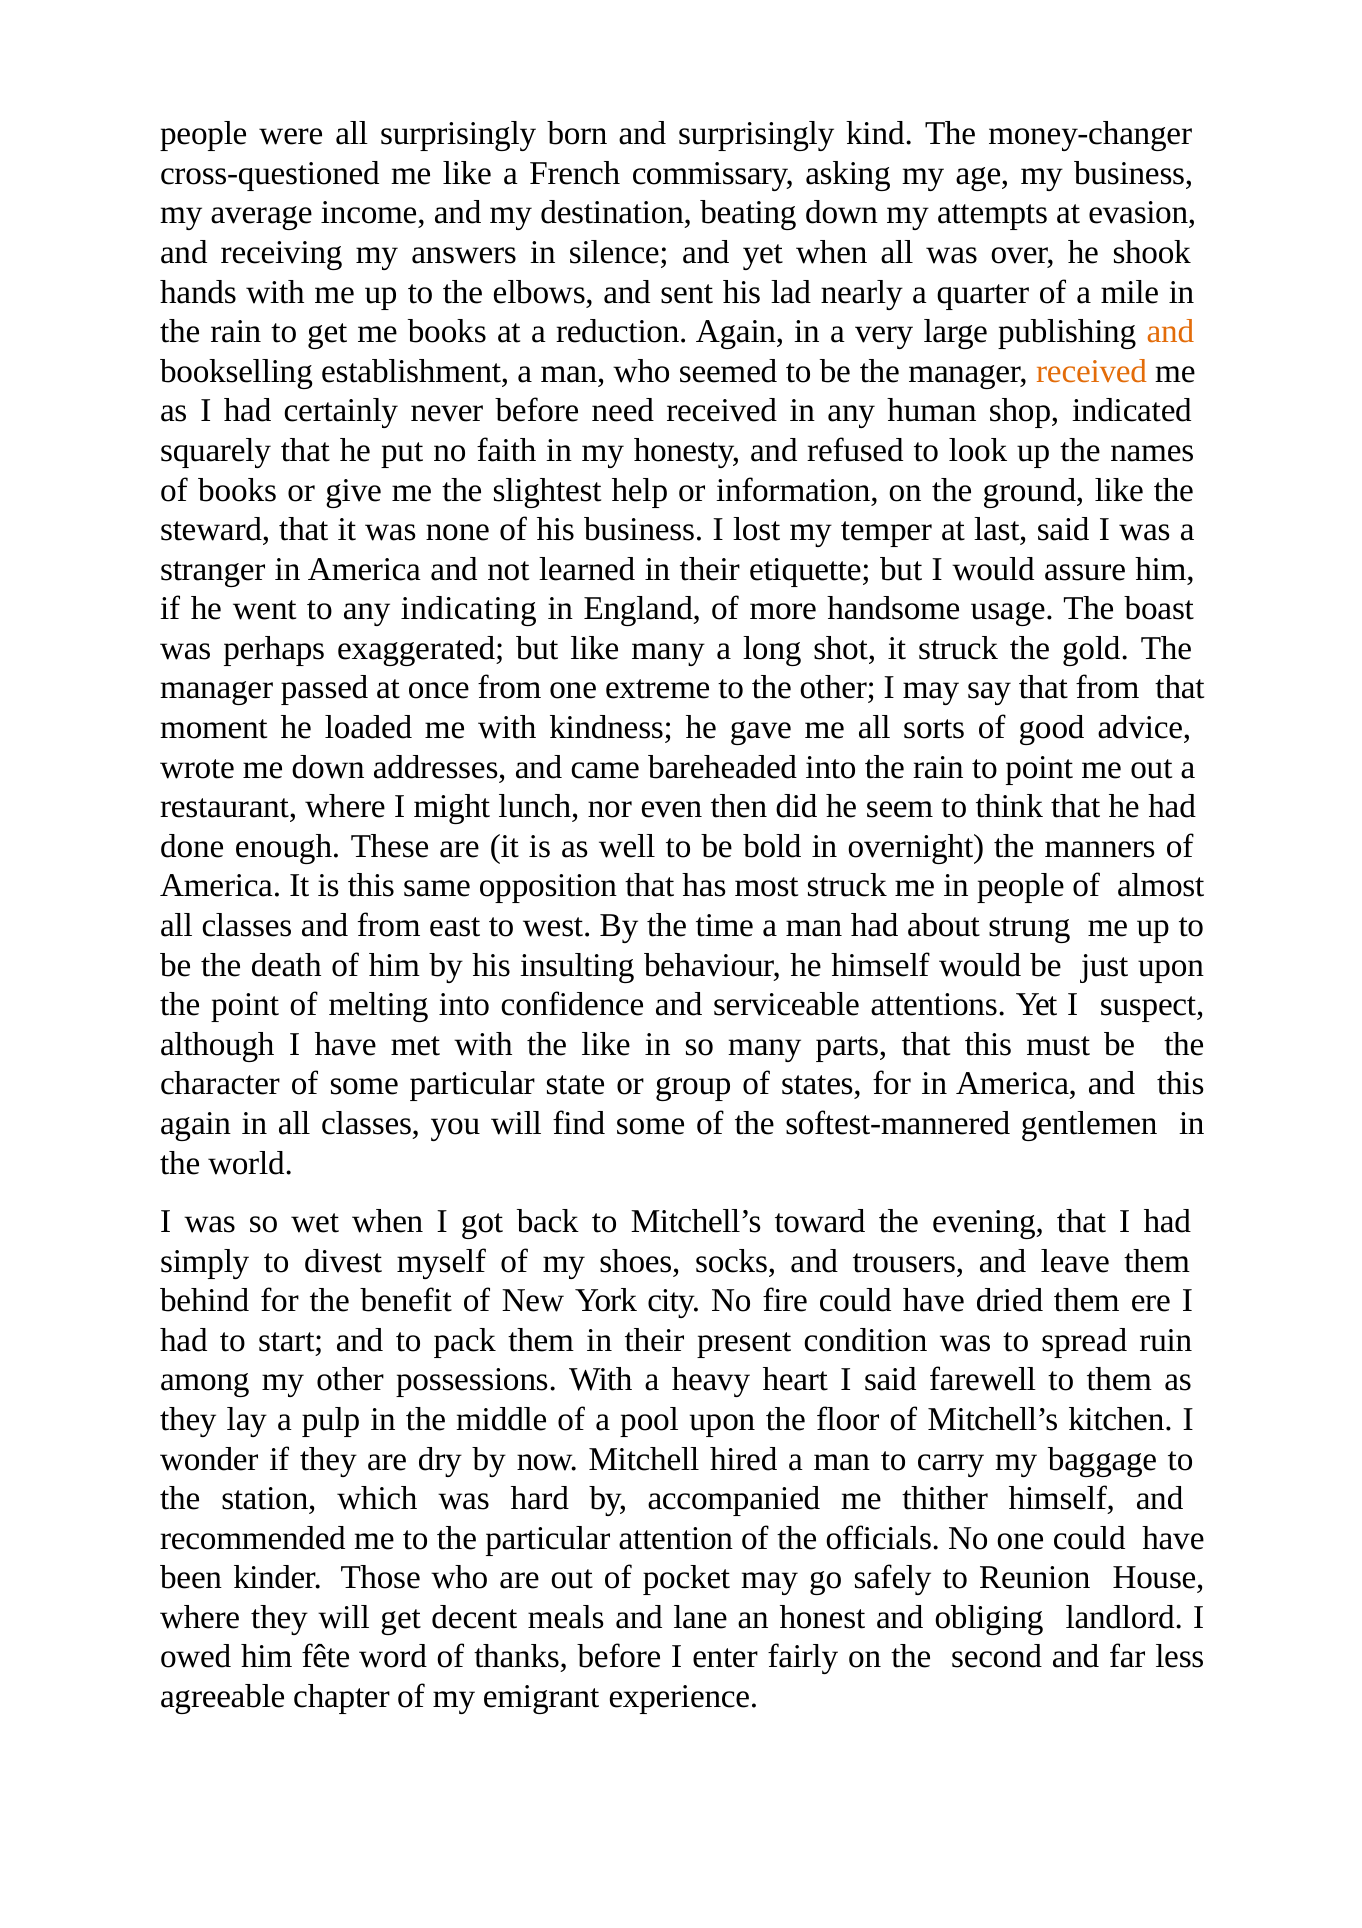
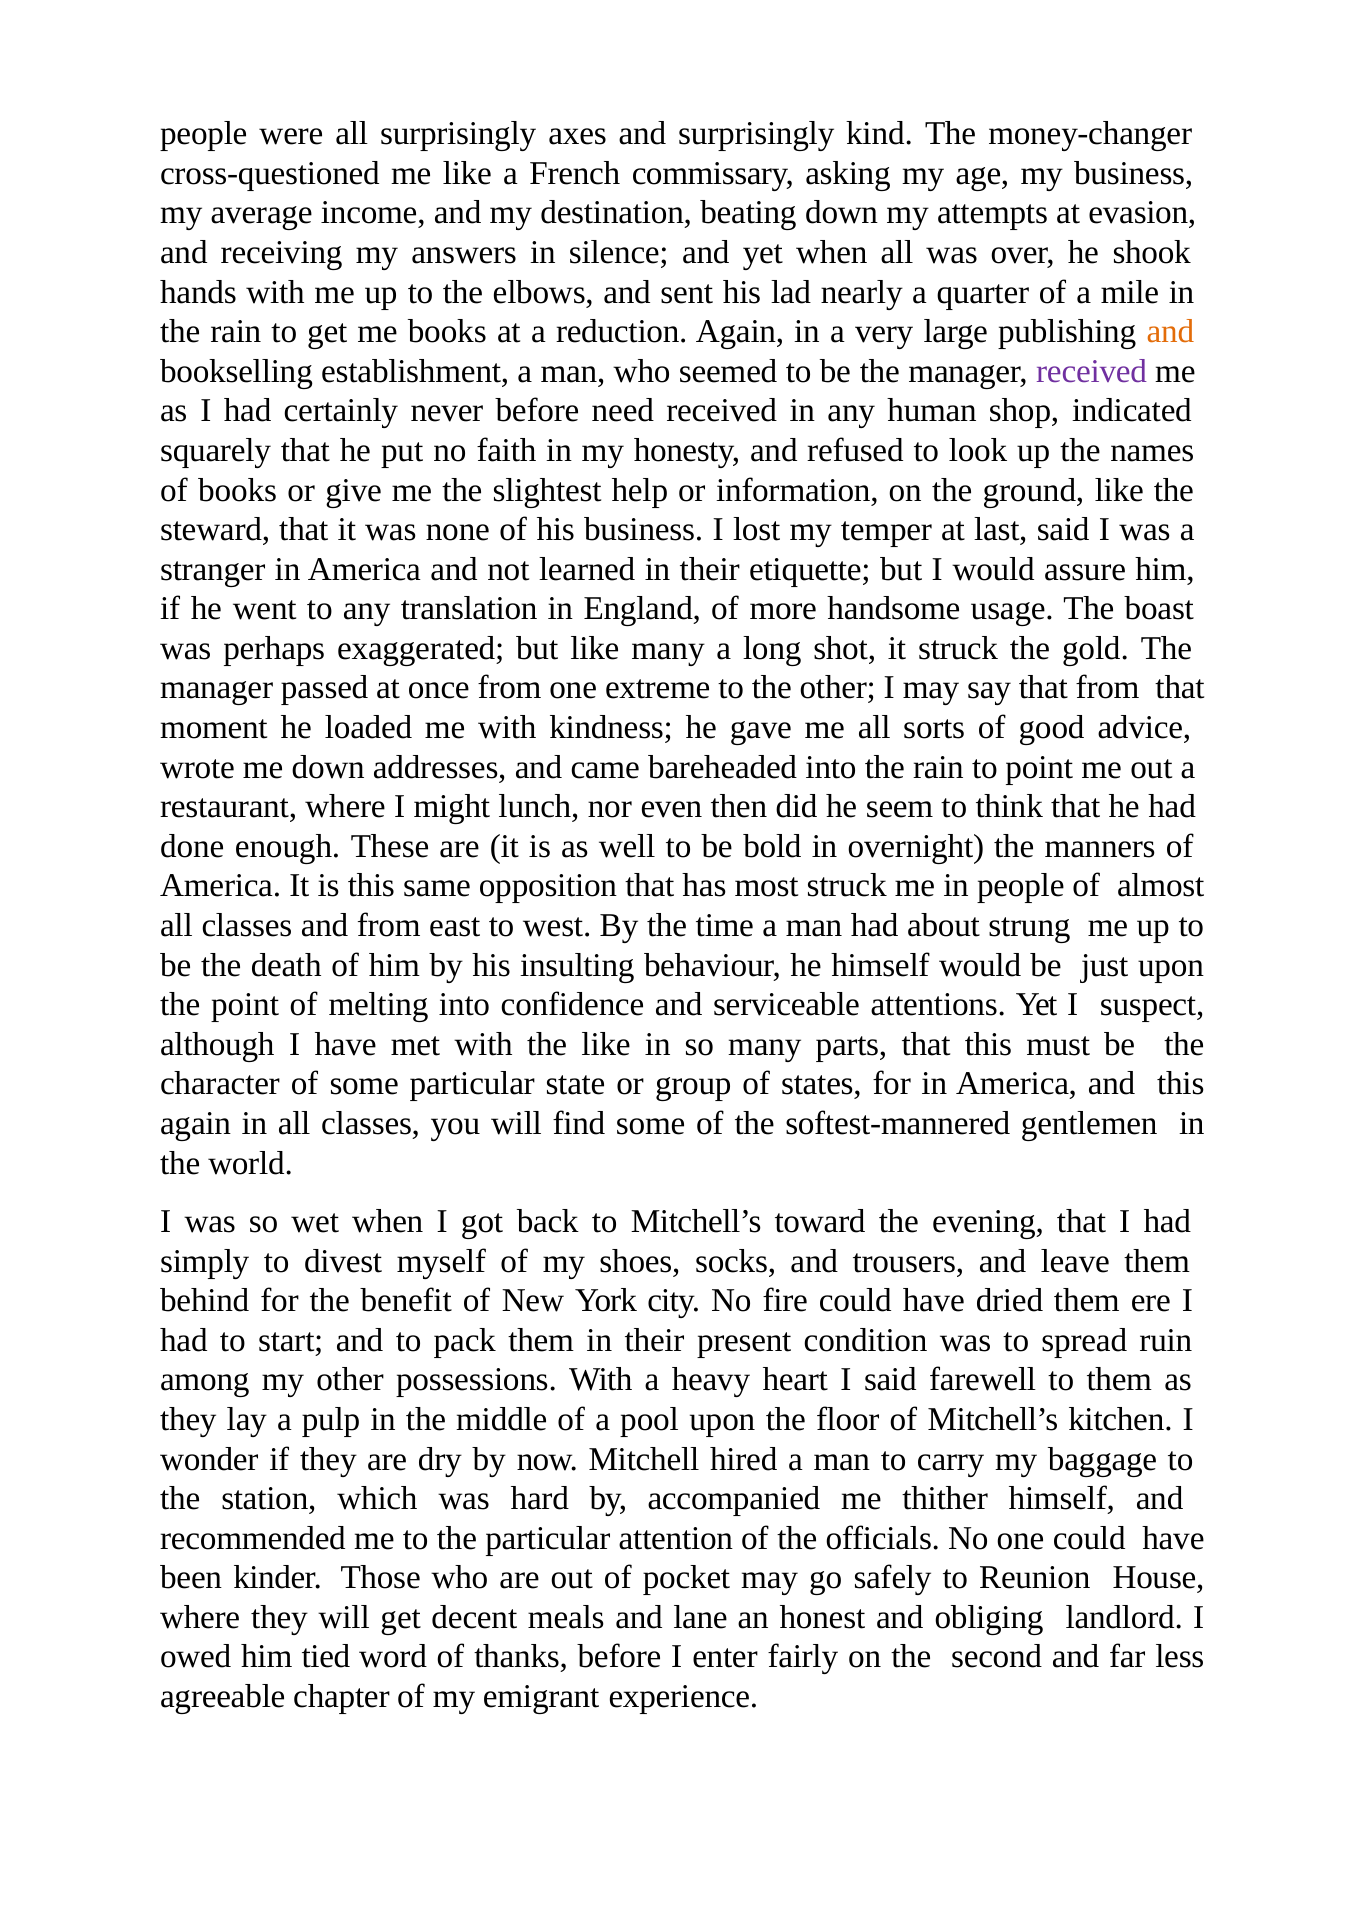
born: born -> axes
received at (1092, 371) colour: orange -> purple
indicating: indicating -> translation
fête: fête -> tied
